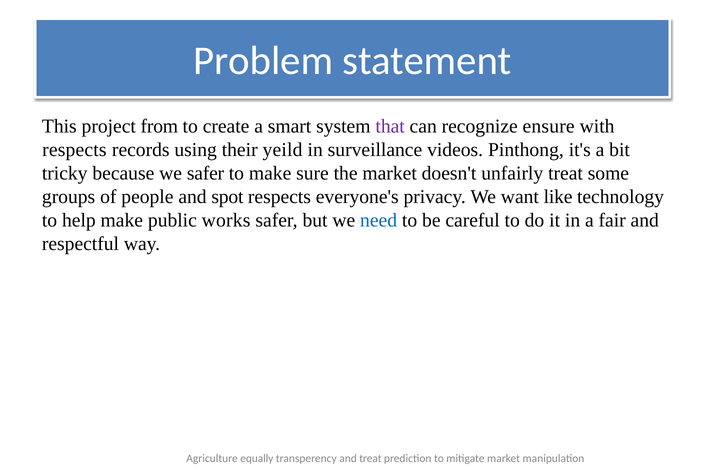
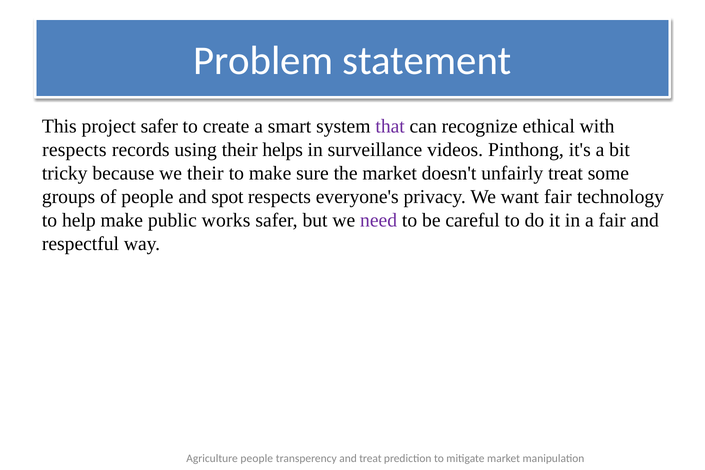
project from: from -> safer
ensure: ensure -> ethical
yeild: yeild -> helps
we safer: safer -> their
want like: like -> fair
need colour: blue -> purple
Agriculture equally: equally -> people
